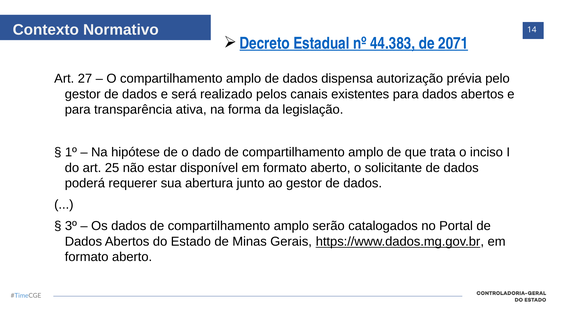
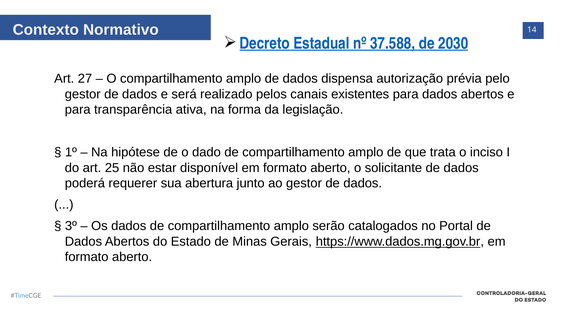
44.383: 44.383 -> 37.588
2071: 2071 -> 2030
